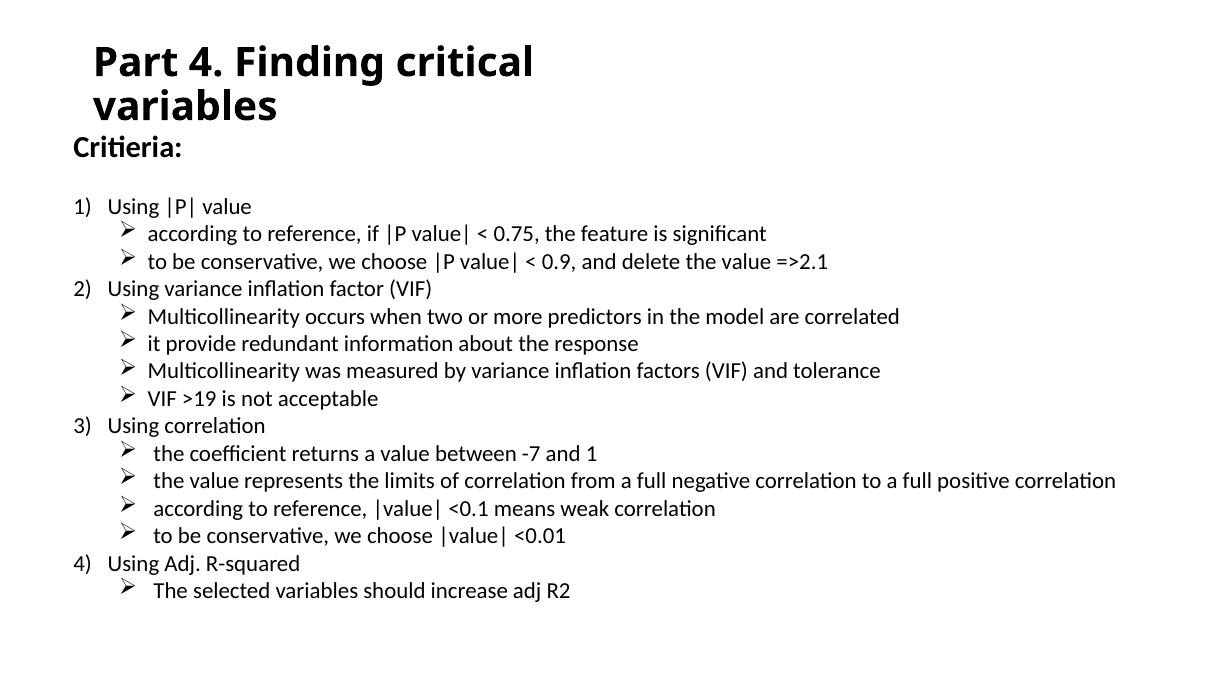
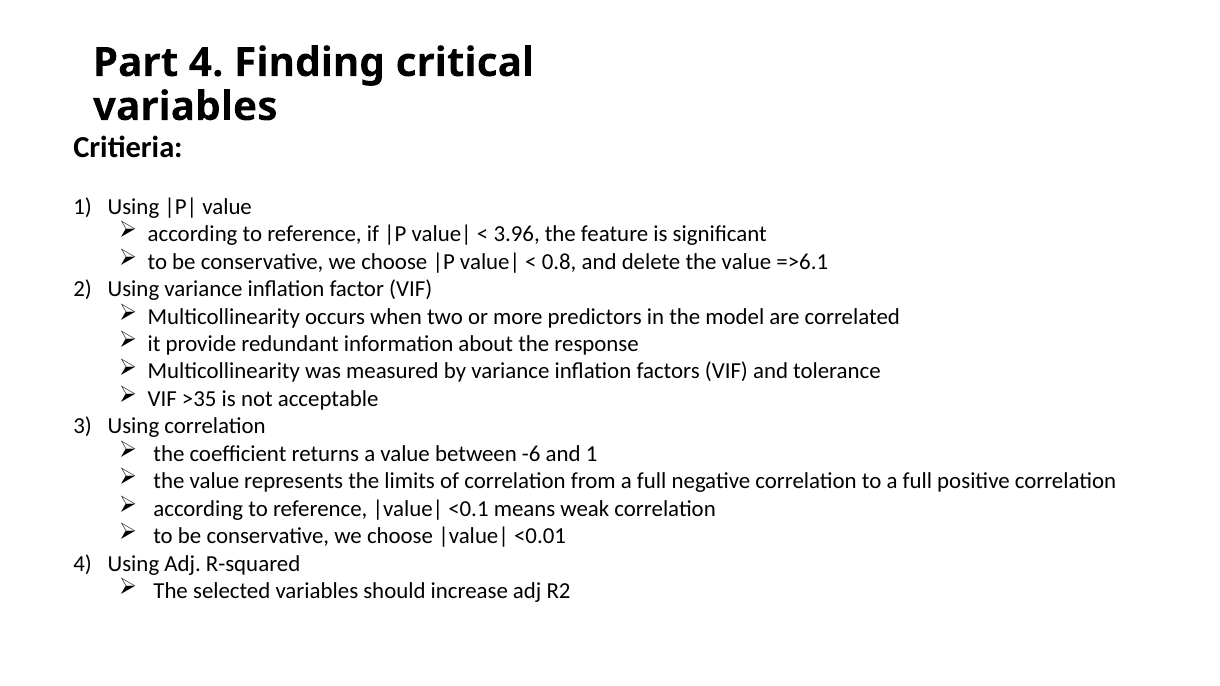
0.75: 0.75 -> 3.96
0.9: 0.9 -> 0.8
=>2.1: =>2.1 -> =>6.1
>19: >19 -> >35
-7: -7 -> -6
